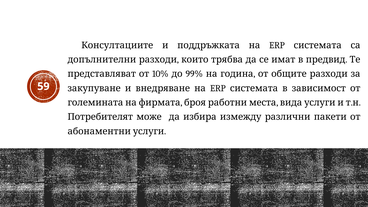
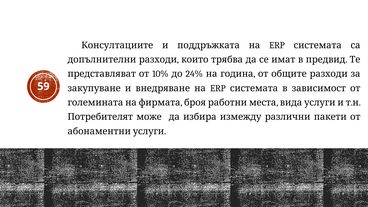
99%: 99% -> 24%
